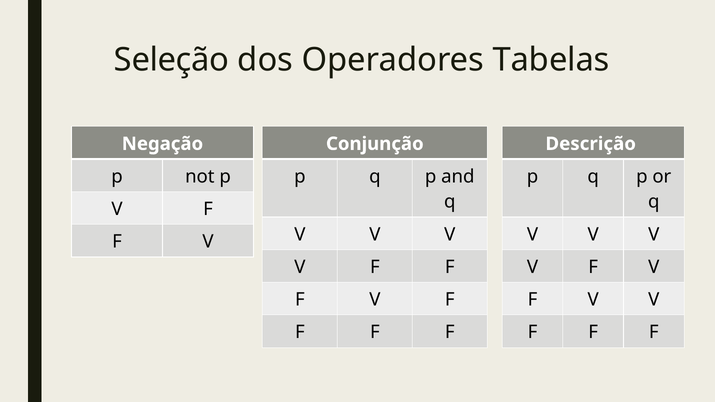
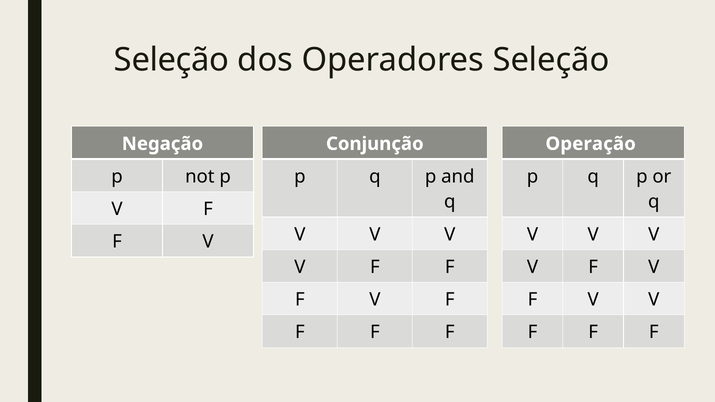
Operadores Tabelas: Tabelas -> Seleção
Descrição: Descrição -> Operação
